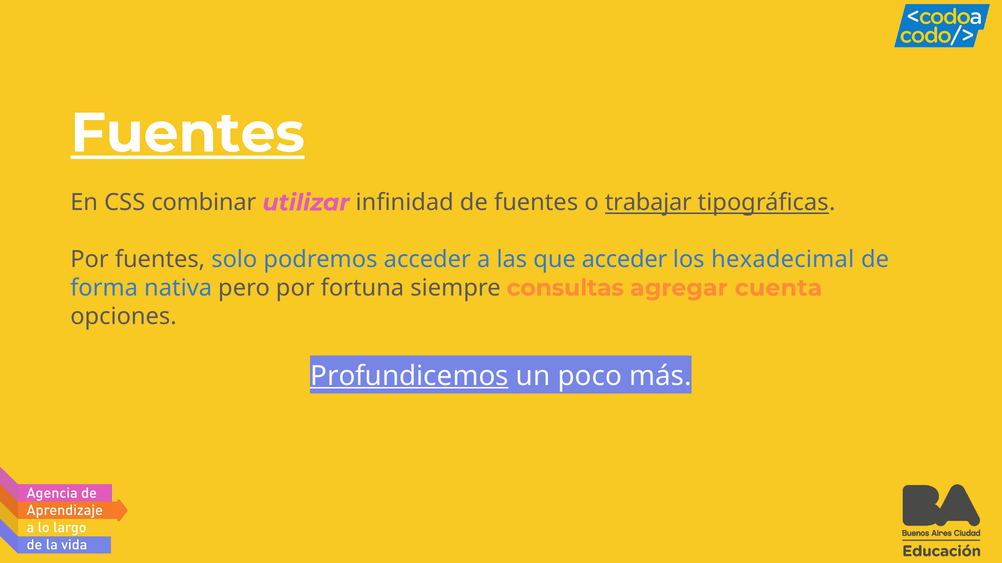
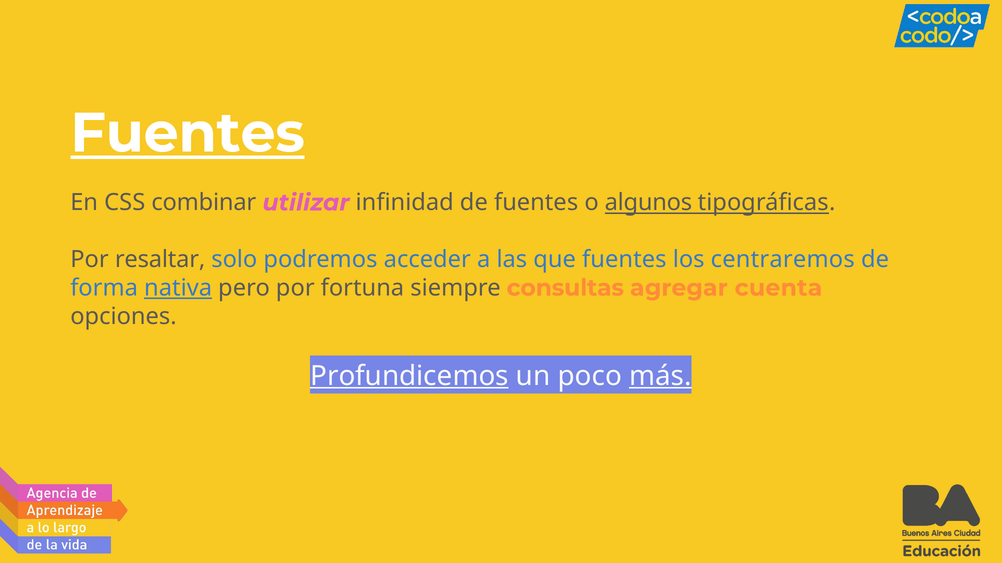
trabajar: trabajar -> algunos
Por fuentes: fuentes -> resaltar
que acceder: acceder -> fuentes
hexadecimal: hexadecimal -> centraremos
nativa underline: none -> present
más underline: none -> present
